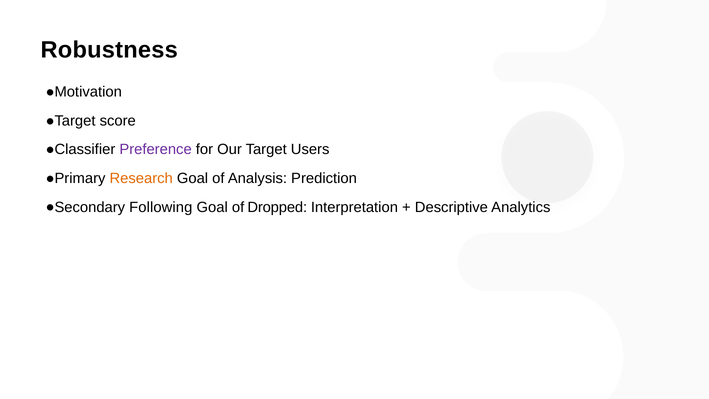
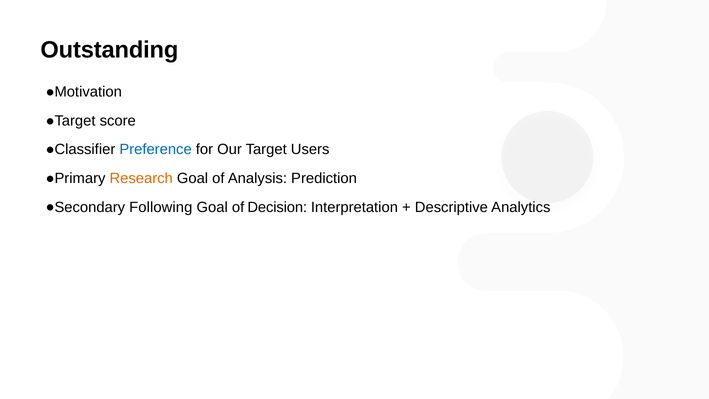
Robustness: Robustness -> Outstanding
Preference colour: purple -> blue
Dropped: Dropped -> Decision
